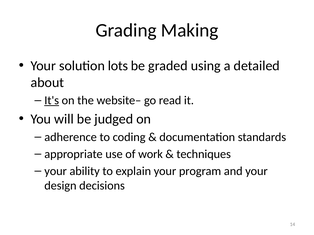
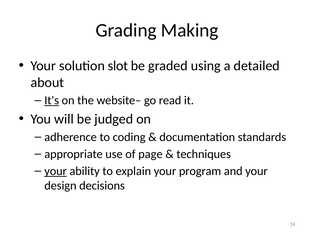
lots: lots -> slot
work: work -> page
your at (56, 171) underline: none -> present
